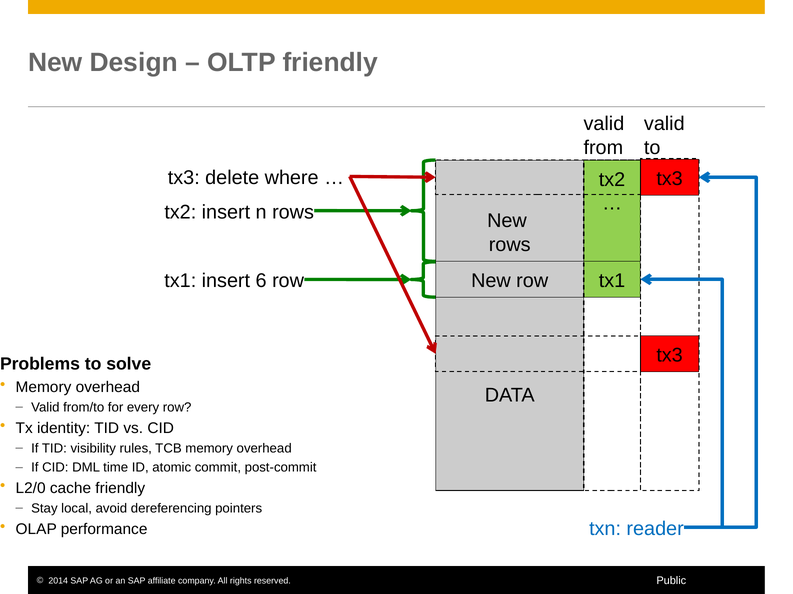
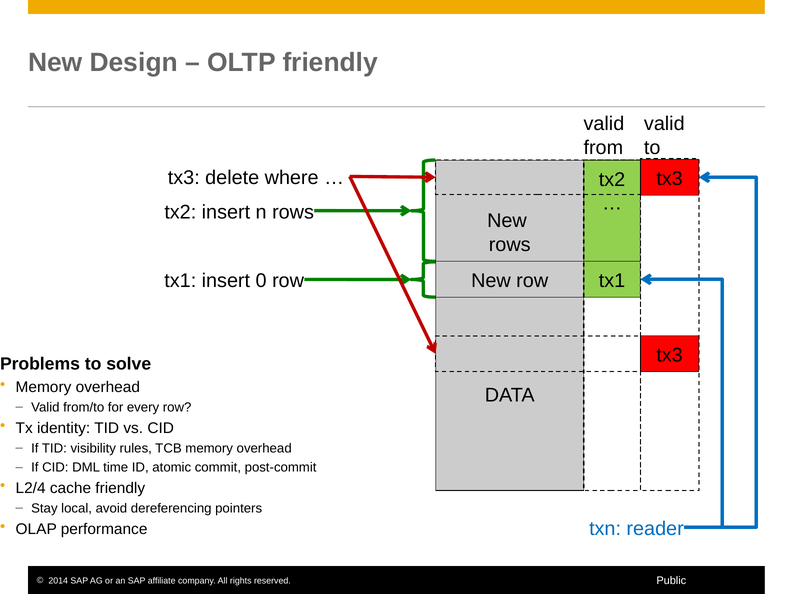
6: 6 -> 0
L2/0: L2/0 -> L2/4
